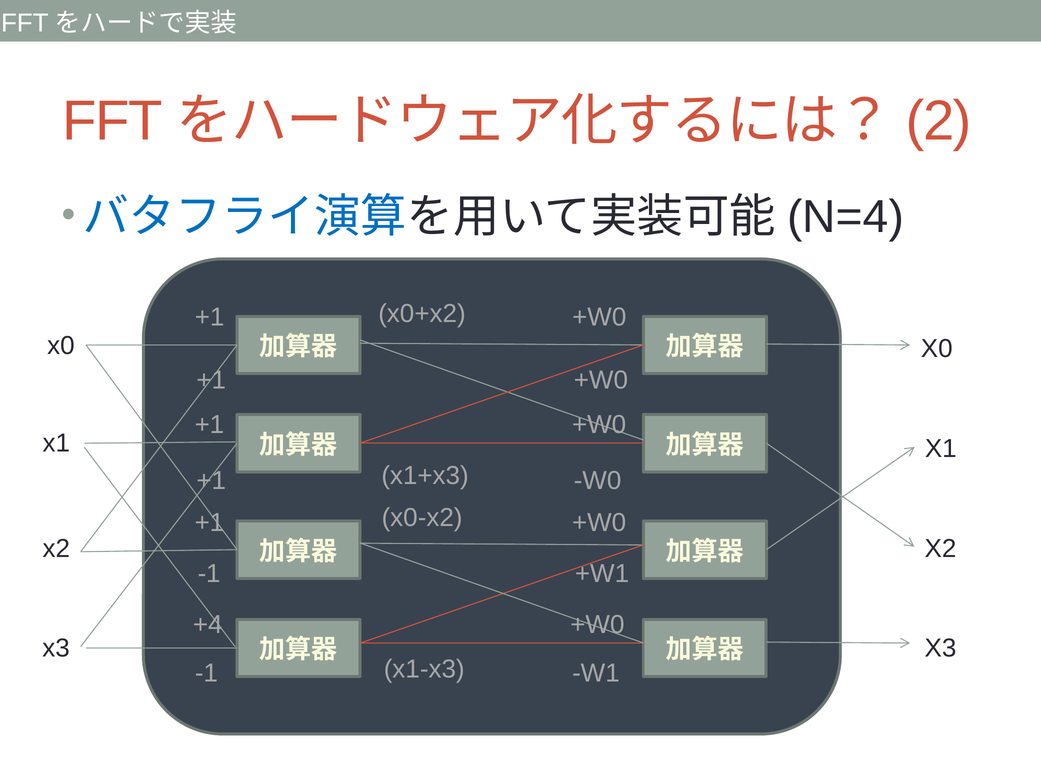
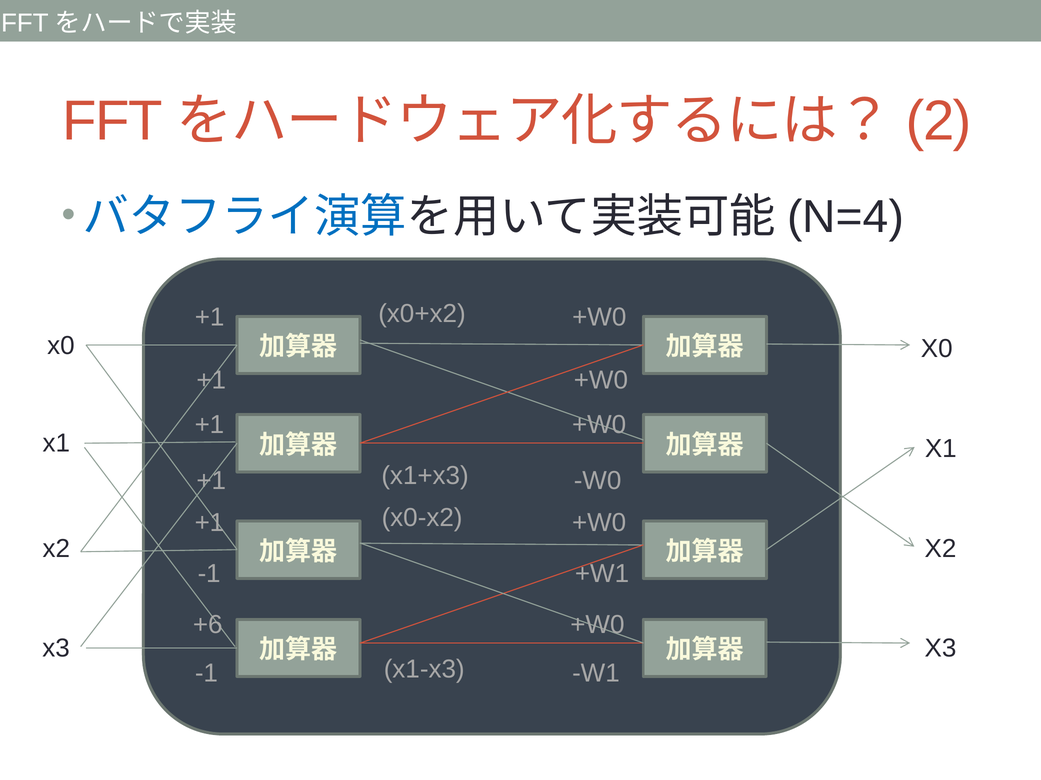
+4: +4 -> +6
